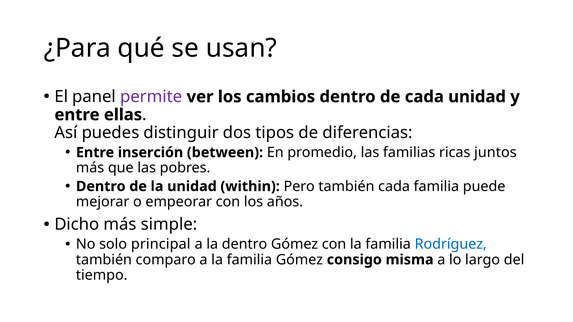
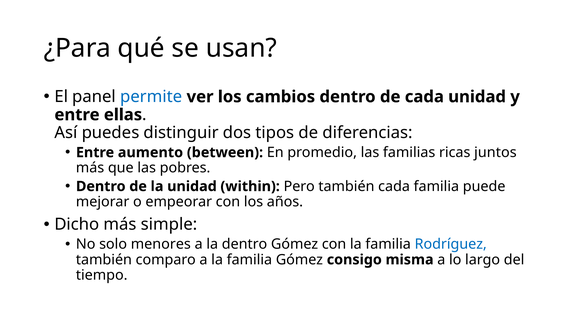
permite colour: purple -> blue
inserción: inserción -> aumento
principal: principal -> menores
